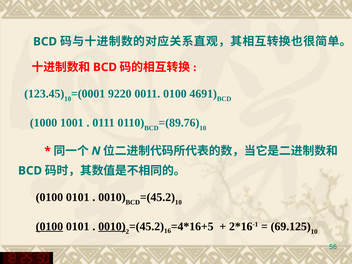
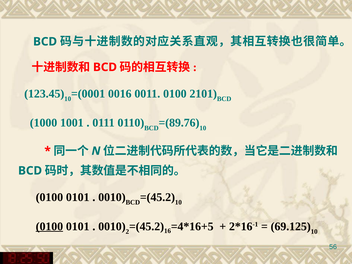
9220: 9220 -> 0016
4691: 4691 -> 2101
0010 at (112, 226) underline: present -> none
